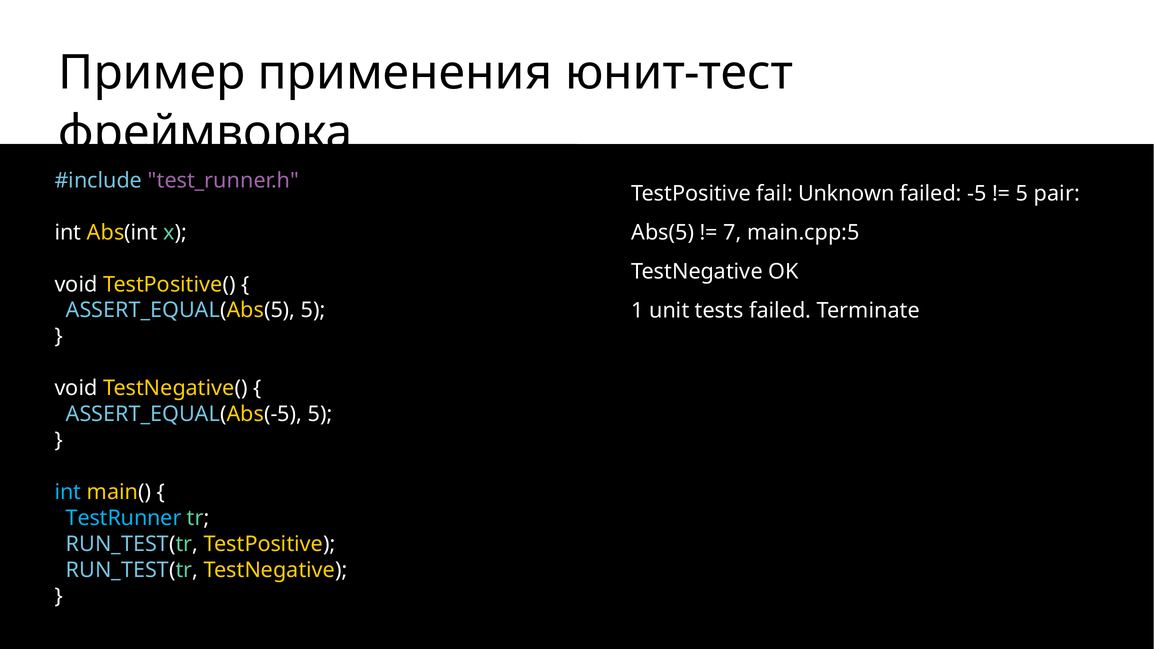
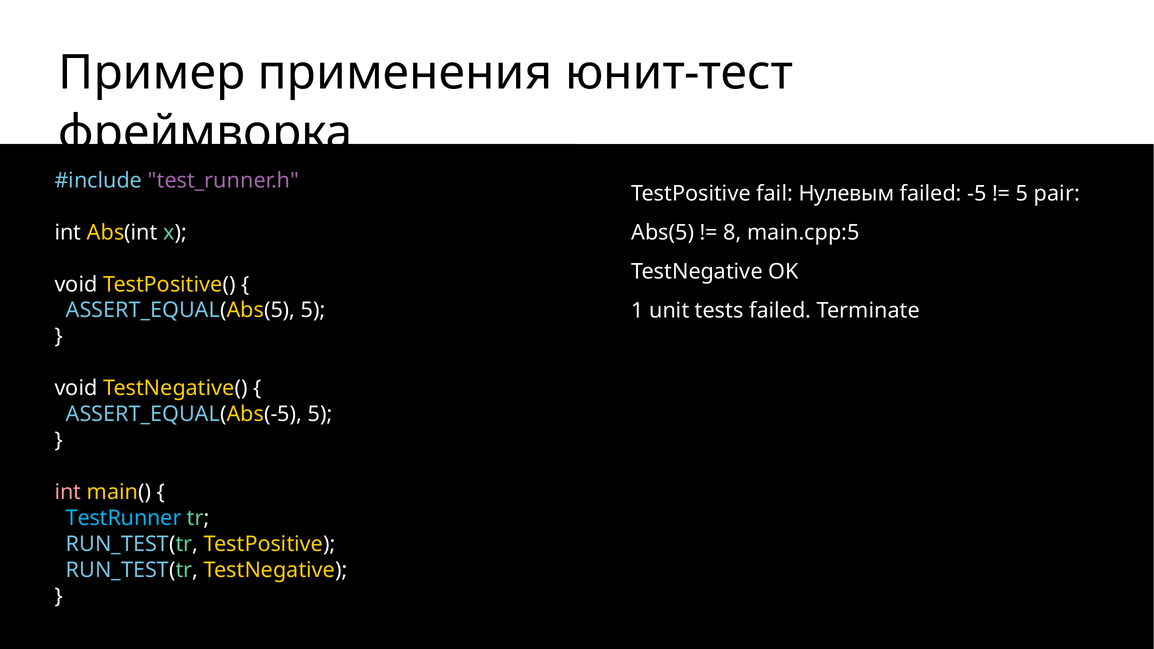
Unknown: Unknown -> Нулевым
7: 7 -> 8
int at (68, 492) colour: light blue -> pink
